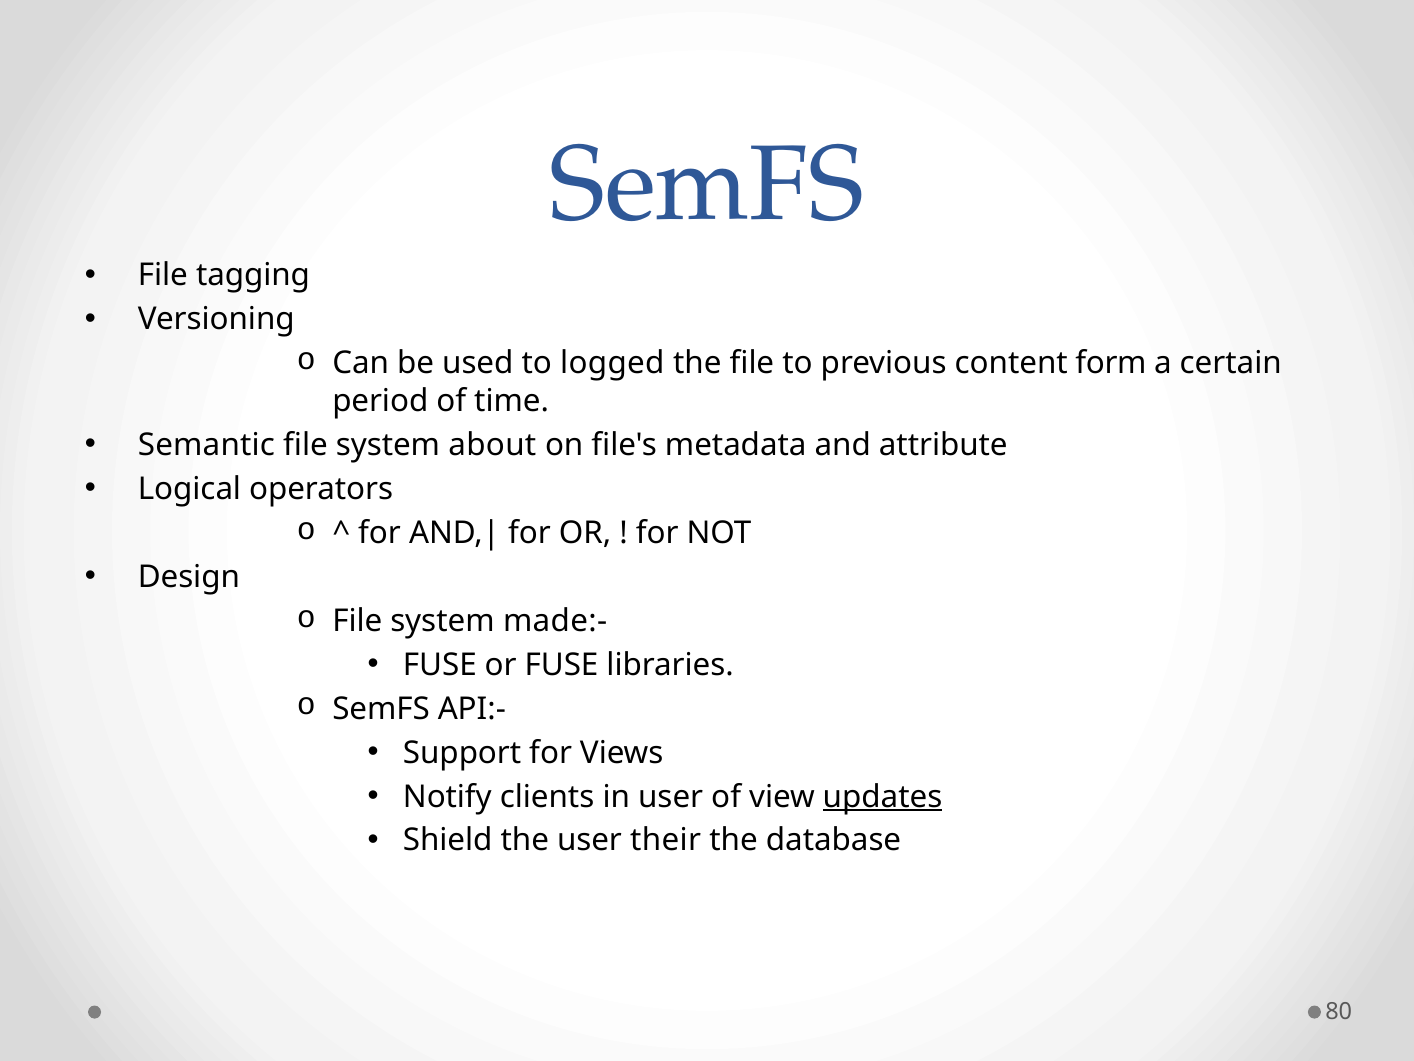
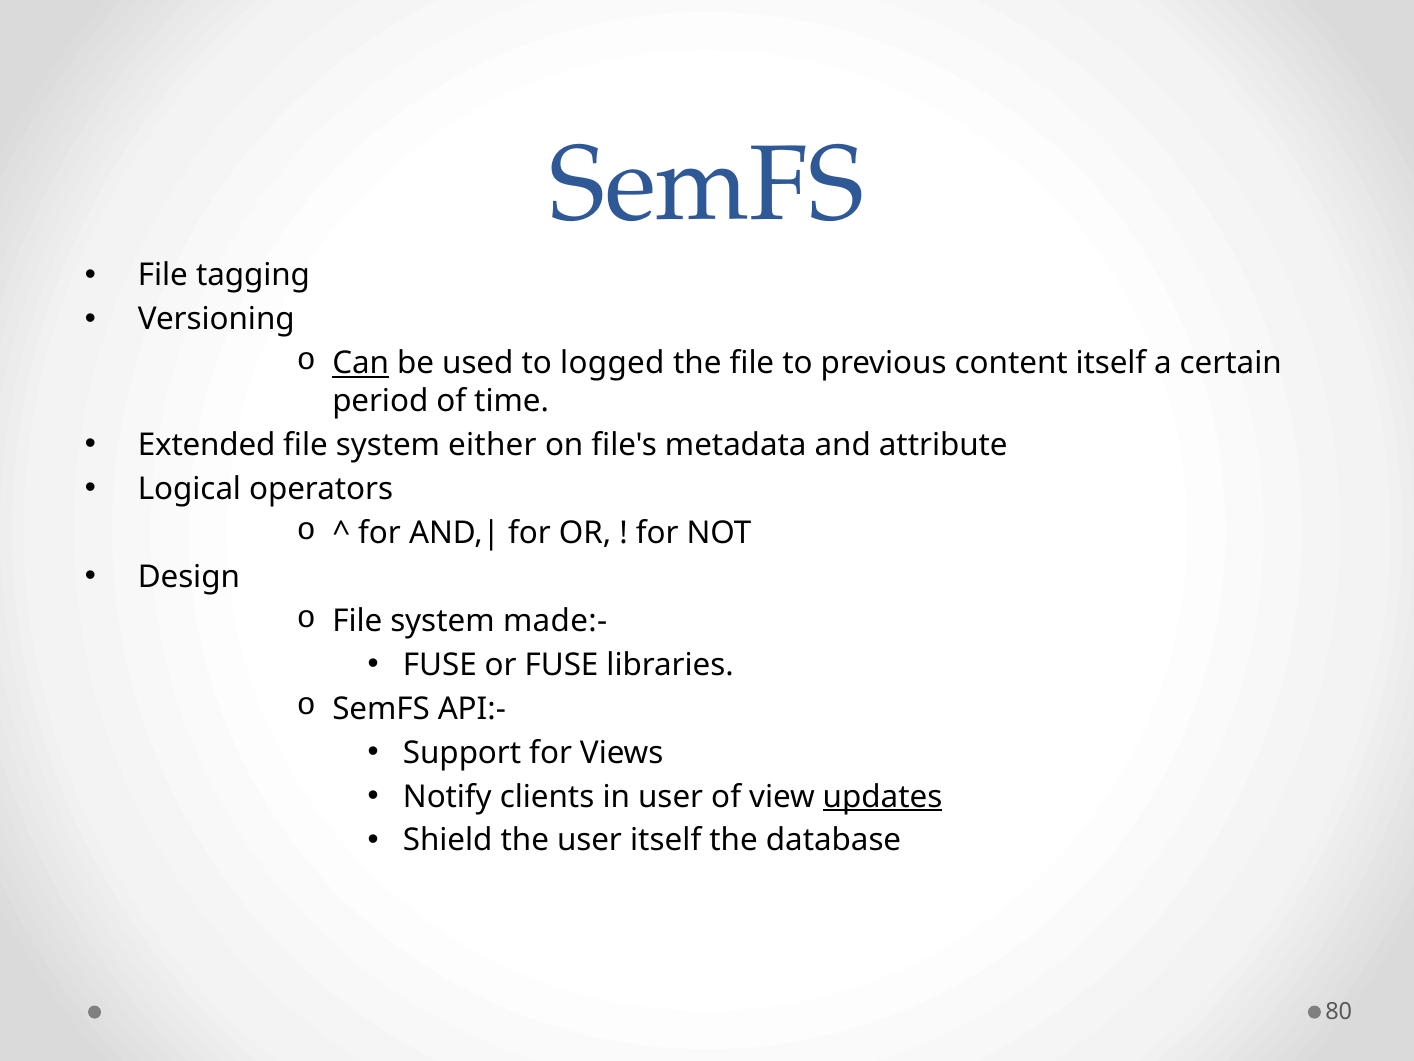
Can underline: none -> present
content form: form -> itself
Semantic: Semantic -> Extended
about: about -> either
user their: their -> itself
